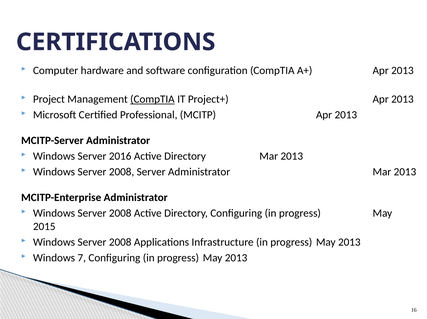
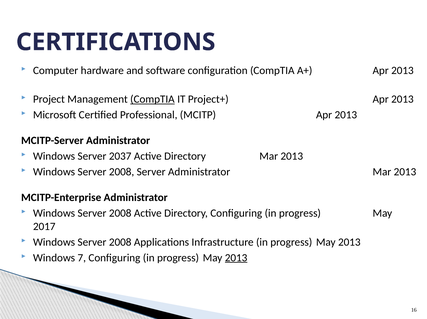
2016: 2016 -> 2037
2015: 2015 -> 2017
2013 at (236, 258) underline: none -> present
